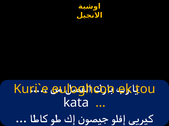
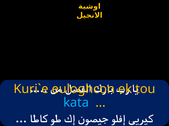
kata colour: white -> light blue
